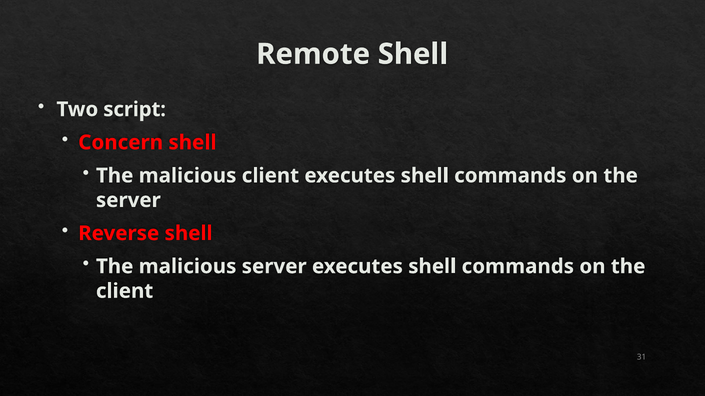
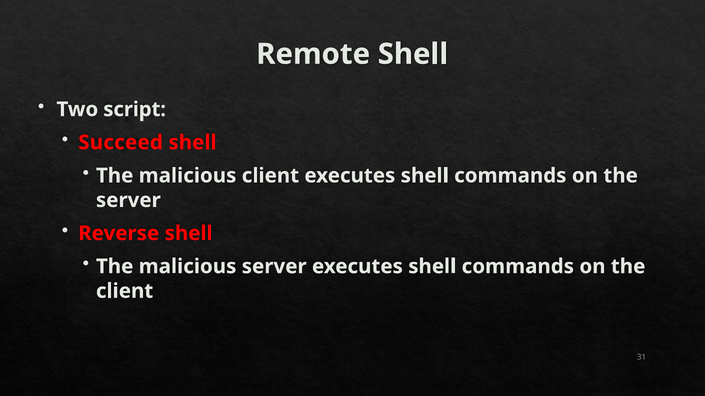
Concern: Concern -> Succeed
